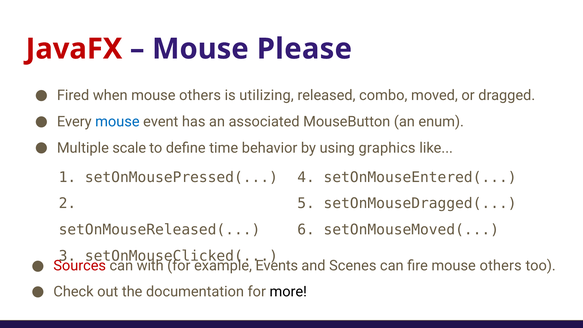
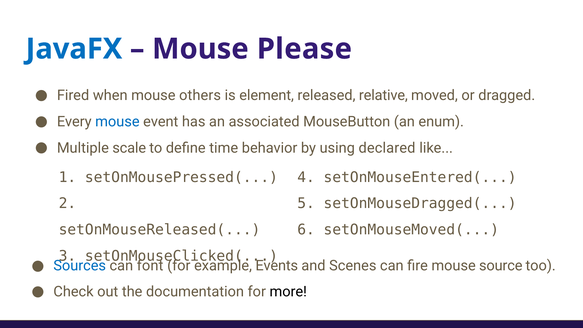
JavaFX colour: red -> blue
utilizing: utilizing -> element
combo: combo -> relative
graphics: graphics -> declared
Sources colour: red -> blue
with: with -> font
fire mouse others: others -> source
